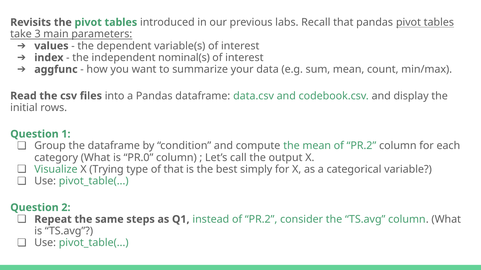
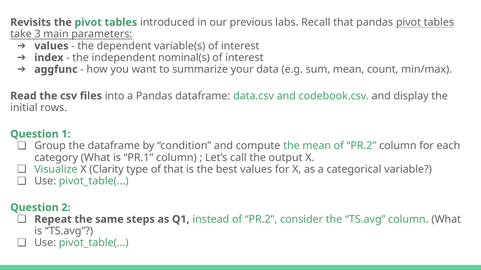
PR.0: PR.0 -> PR.1
Trying: Trying -> Clarity
best simply: simply -> values
